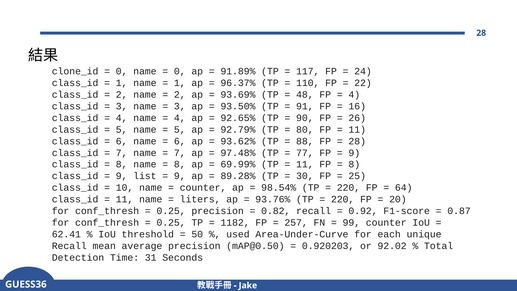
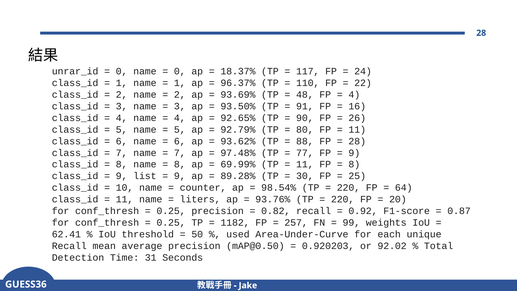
clone_id: clone_id -> unrar_id
91.89%: 91.89% -> 18.37%
99 counter: counter -> weights
